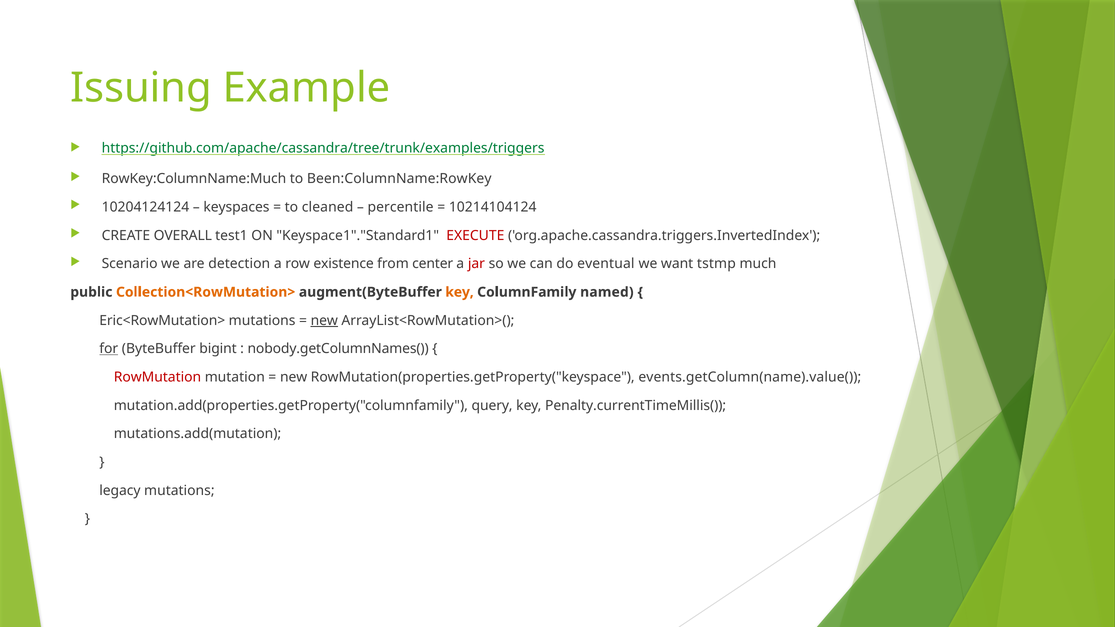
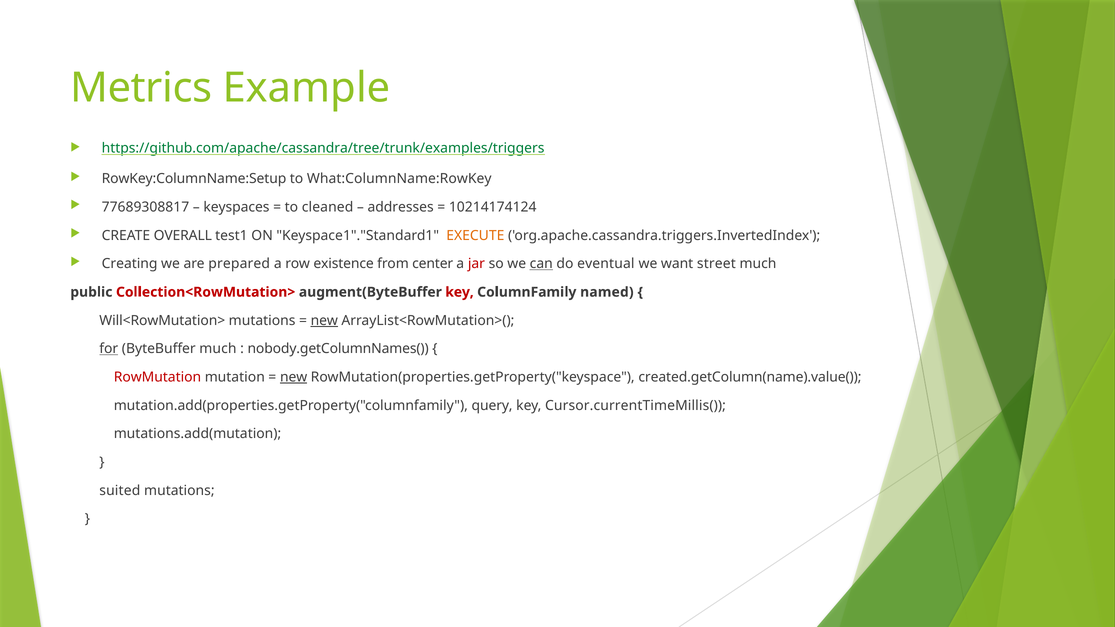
Issuing: Issuing -> Metrics
RowKey:ColumnName:Much: RowKey:ColumnName:Much -> RowKey:ColumnName:Setup
Been:ColumnName:RowKey: Been:ColumnName:RowKey -> What:ColumnName:RowKey
10204124124: 10204124124 -> 77689308817
percentile: percentile -> addresses
10214104124: 10214104124 -> 10214174124
EXECUTE colour: red -> orange
Scenario: Scenario -> Creating
detection: detection -> prepared
can underline: none -> present
tstmp: tstmp -> street
Collection<RowMutation> colour: orange -> red
key at (459, 292) colour: orange -> red
Eric<RowMutation>: Eric<RowMutation> -> Will<RowMutation>
ByteBuffer bigint: bigint -> much
new at (294, 377) underline: none -> present
events.getColumn(name).value(: events.getColumn(name).value( -> created.getColumn(name).value(
Penalty.currentTimeMillis(: Penalty.currentTimeMillis( -> Cursor.currentTimeMillis(
legacy: legacy -> suited
